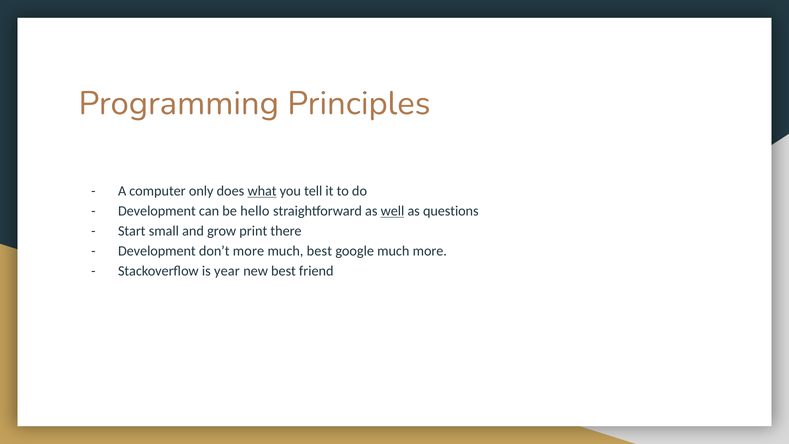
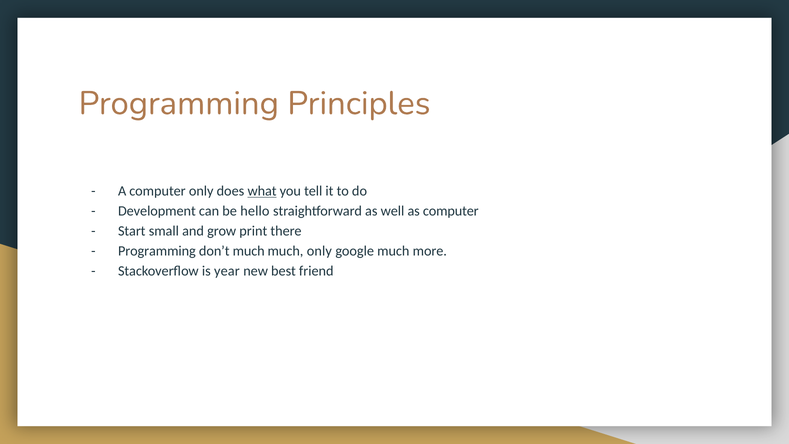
well underline: present -> none
as questions: questions -> computer
Development at (157, 251): Development -> Programming
don’t more: more -> much
much best: best -> only
